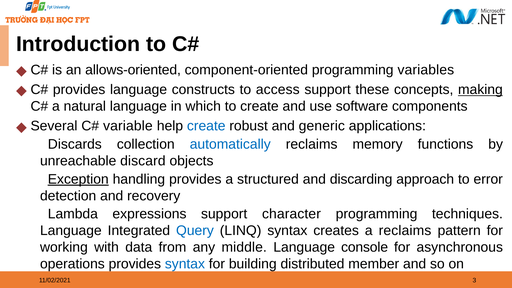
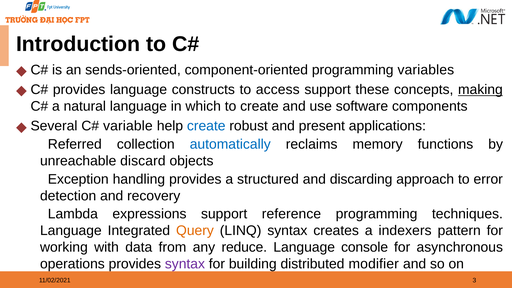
allows-oriented: allows-oriented -> sends-oriented
generic: generic -> present
Discards: Discards -> Referred
Exception underline: present -> none
character: character -> reference
Query colour: blue -> orange
a reclaims: reclaims -> indexers
middle: middle -> reduce
syntax at (185, 264) colour: blue -> purple
member: member -> modifier
